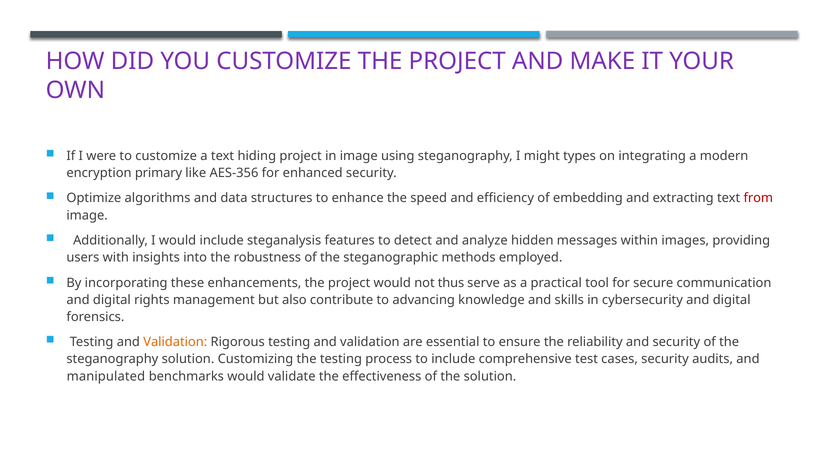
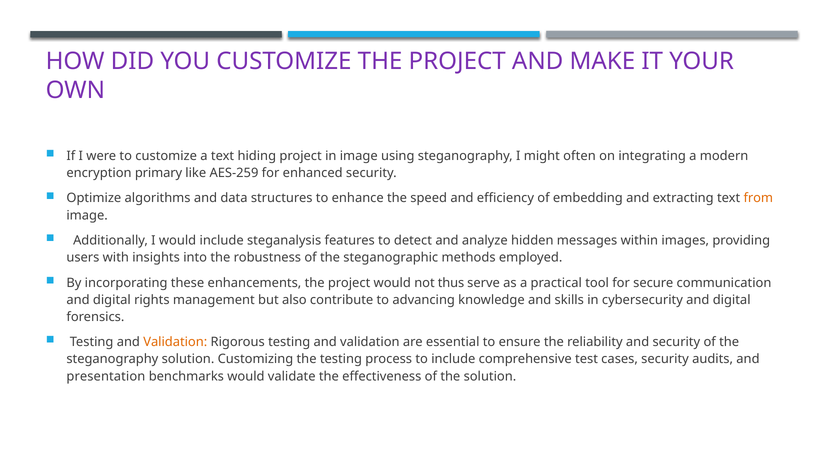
types: types -> often
AES-356: AES-356 -> AES-259
from colour: red -> orange
manipulated: manipulated -> presentation
